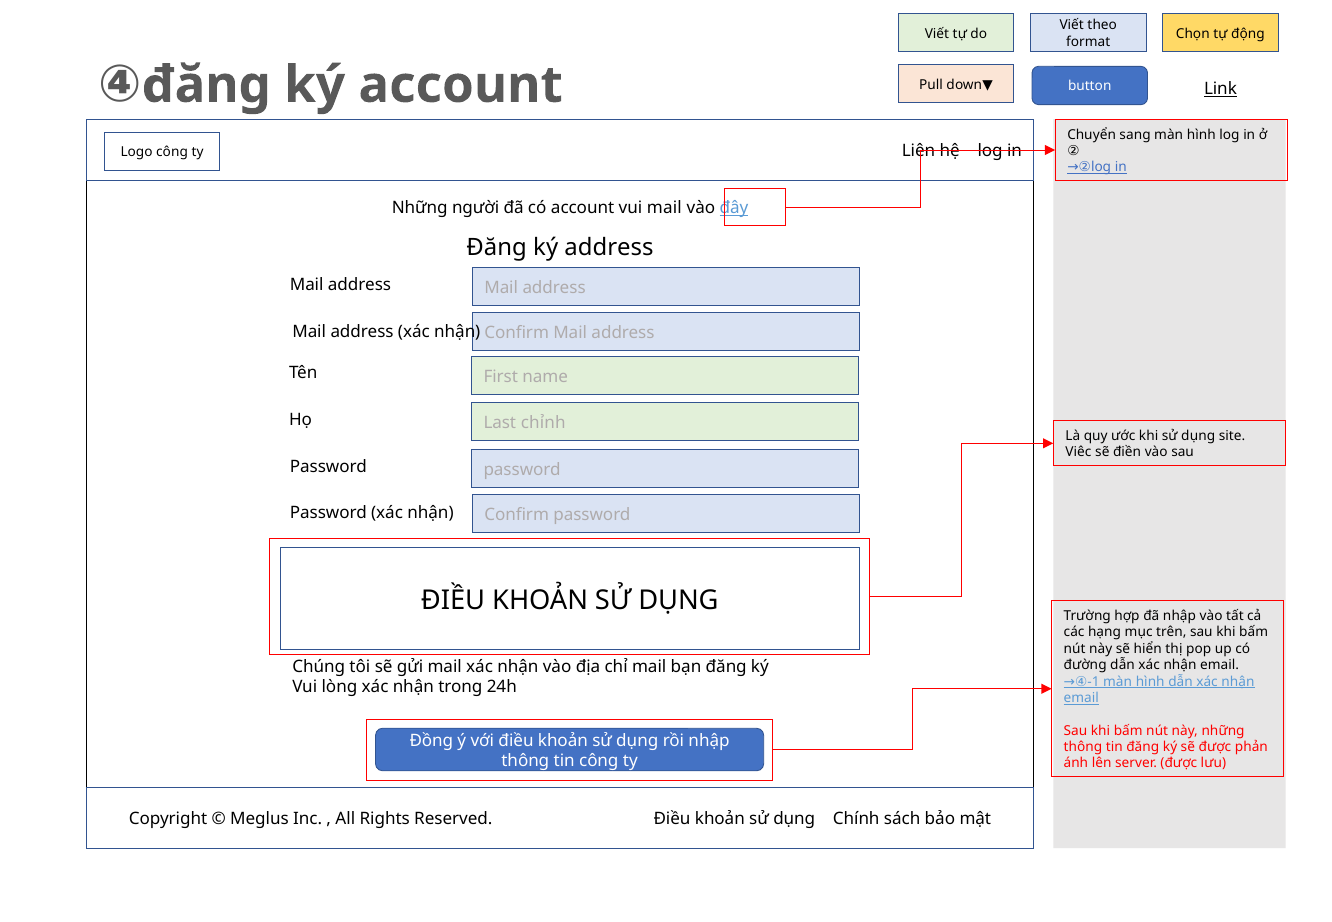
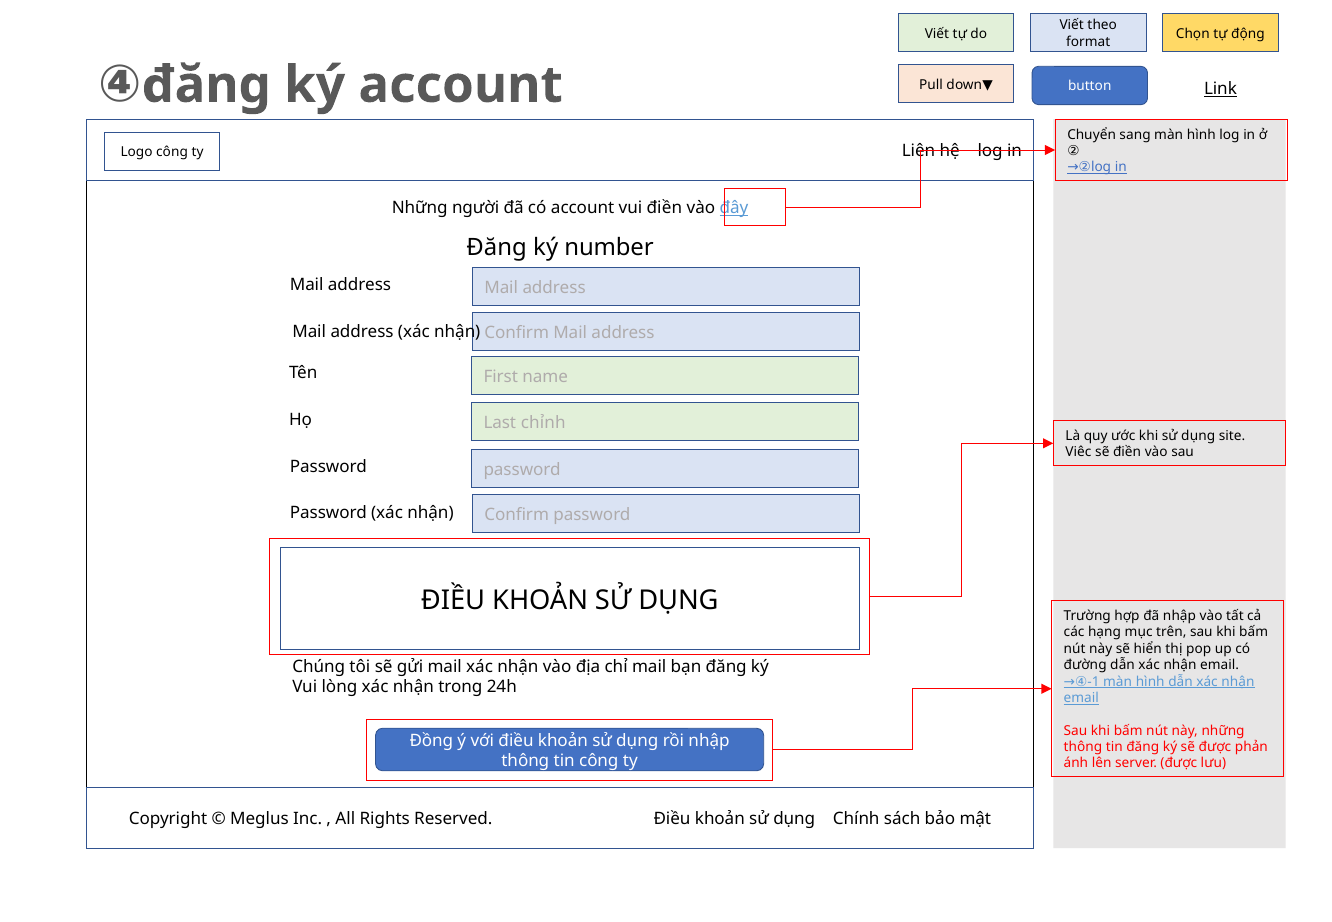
vui mail: mail -> điền
ký address: address -> number
